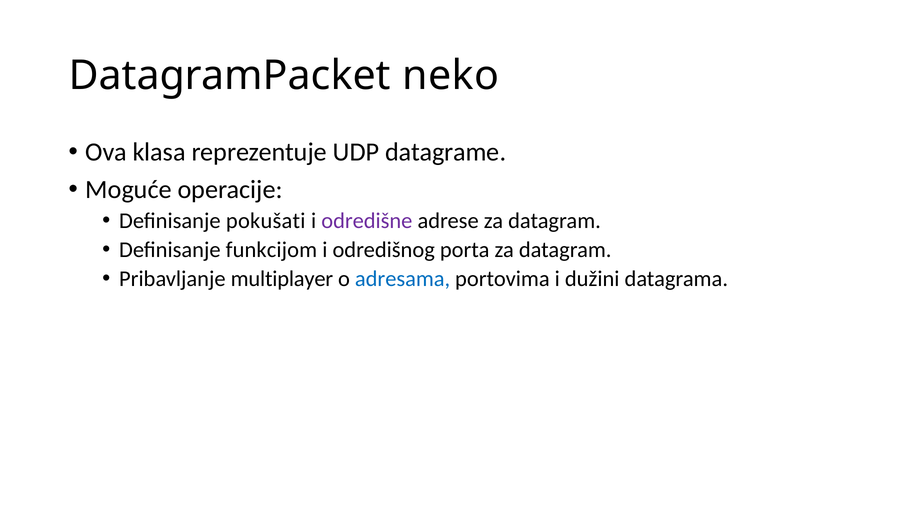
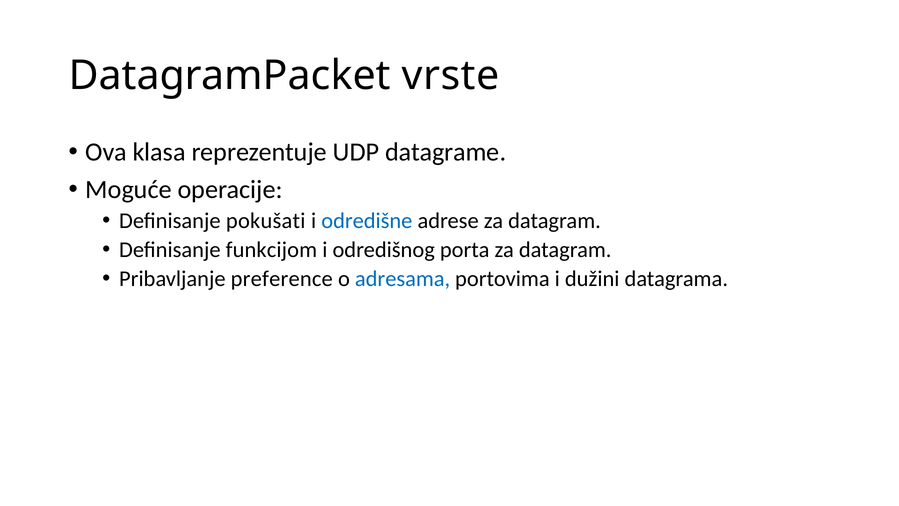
neko: neko -> vrste
odredišne colour: purple -> blue
multiplayer: multiplayer -> preference
